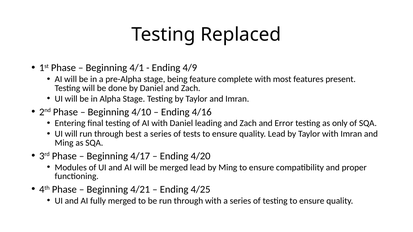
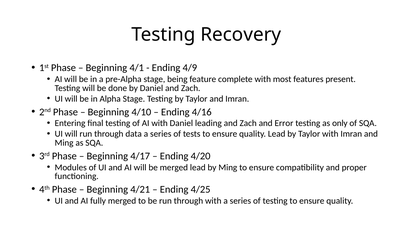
Replaced: Replaced -> Recovery
best: best -> data
